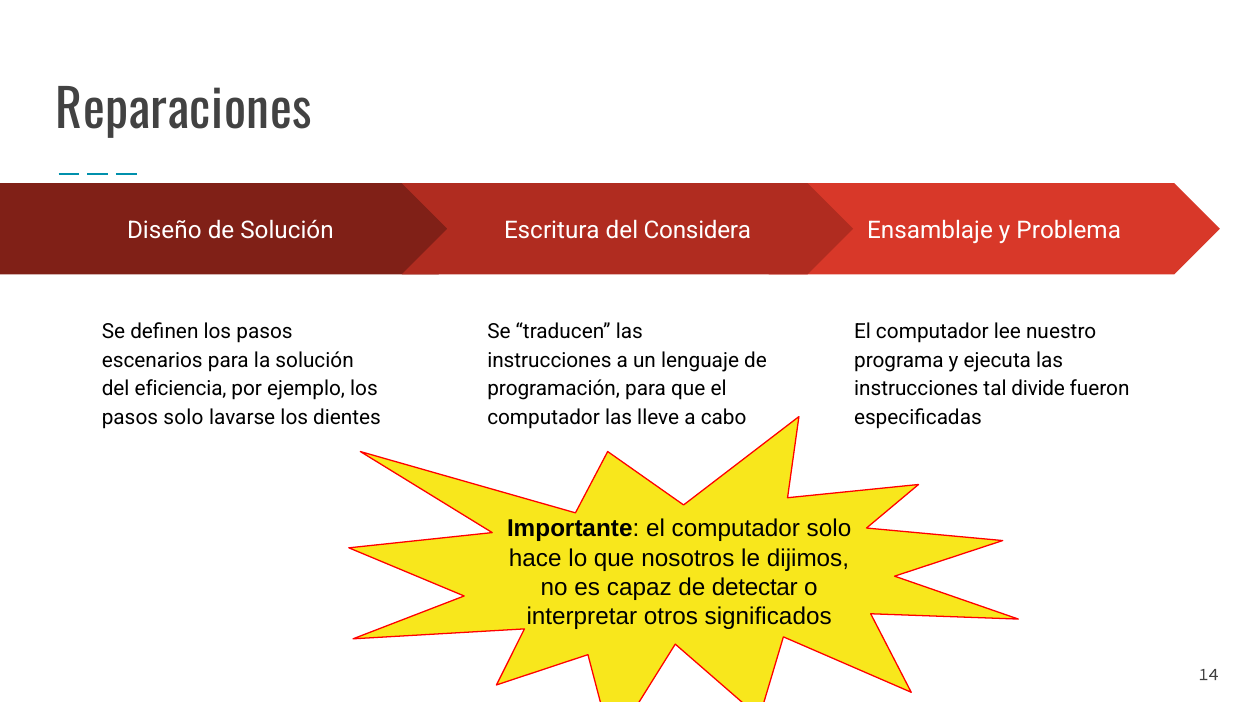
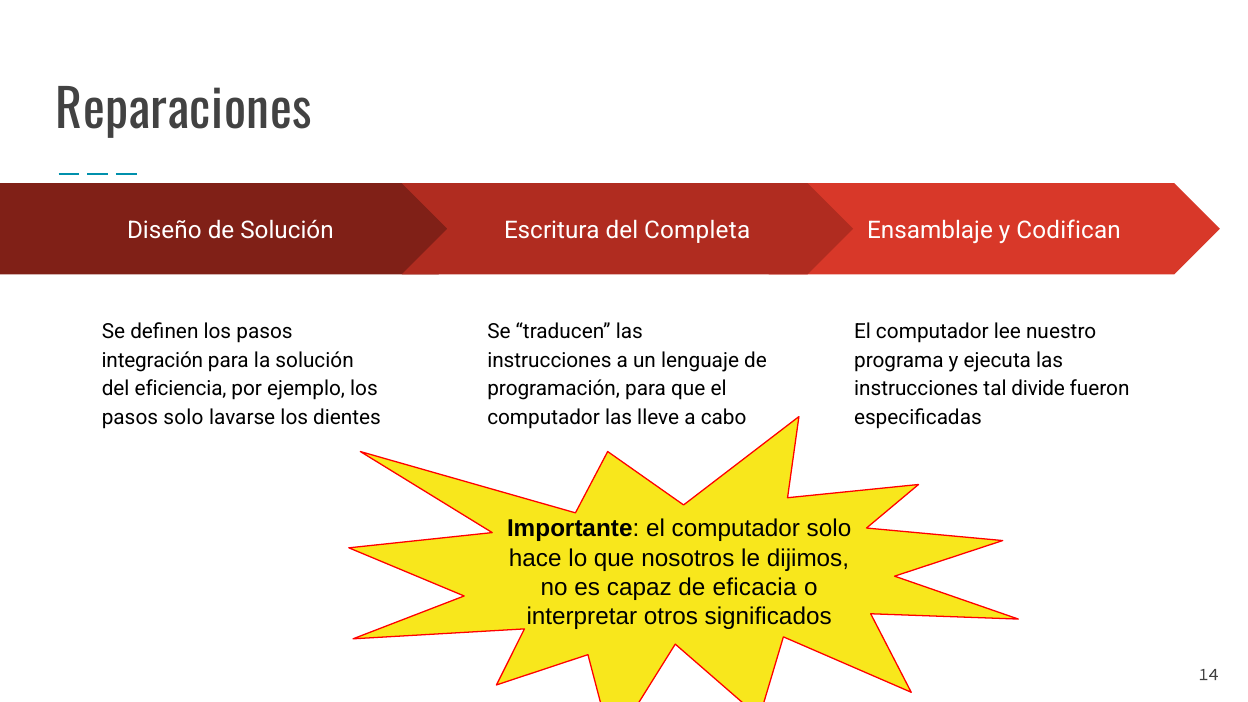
Considera: Considera -> Completa
Problema: Problema -> Codifican
escenarios: escenarios -> integración
detectar: detectar -> eficacia
